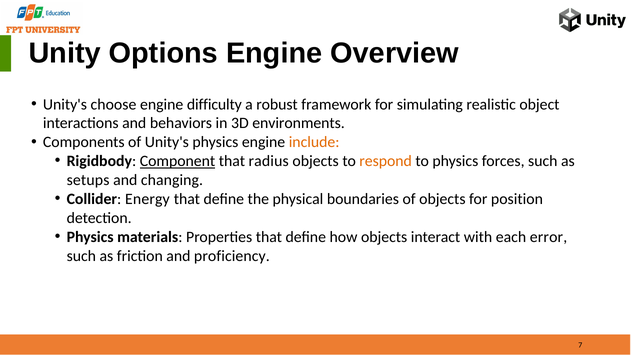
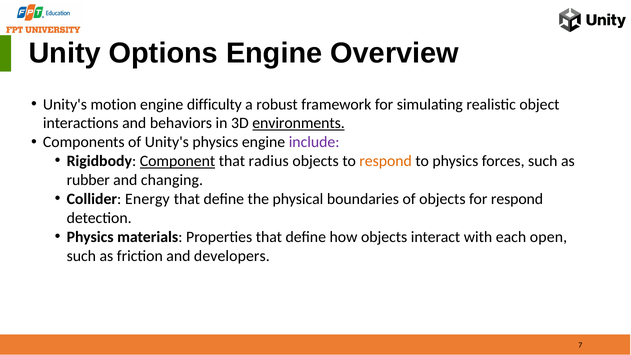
choose: choose -> motion
environments underline: none -> present
include colour: orange -> purple
setups: setups -> rubber
for position: position -> respond
error: error -> open
proficiency: proficiency -> developers
